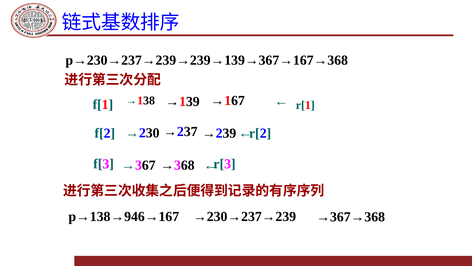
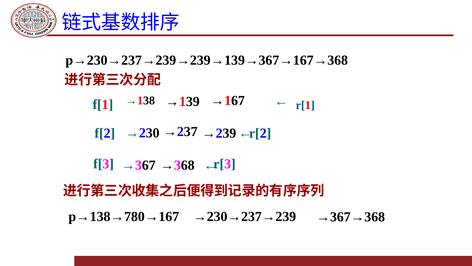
p→138→946→167: p→138→946→167 -> p→138→780→167
